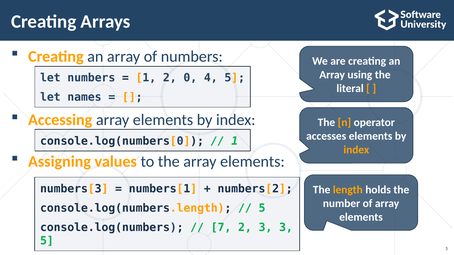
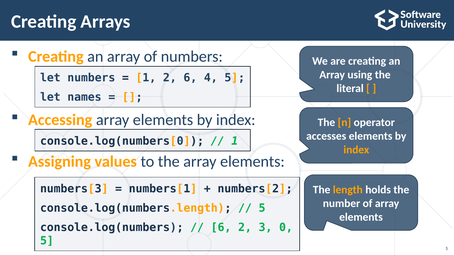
2 0: 0 -> 6
7 at (221, 228): 7 -> 6
3 3: 3 -> 0
